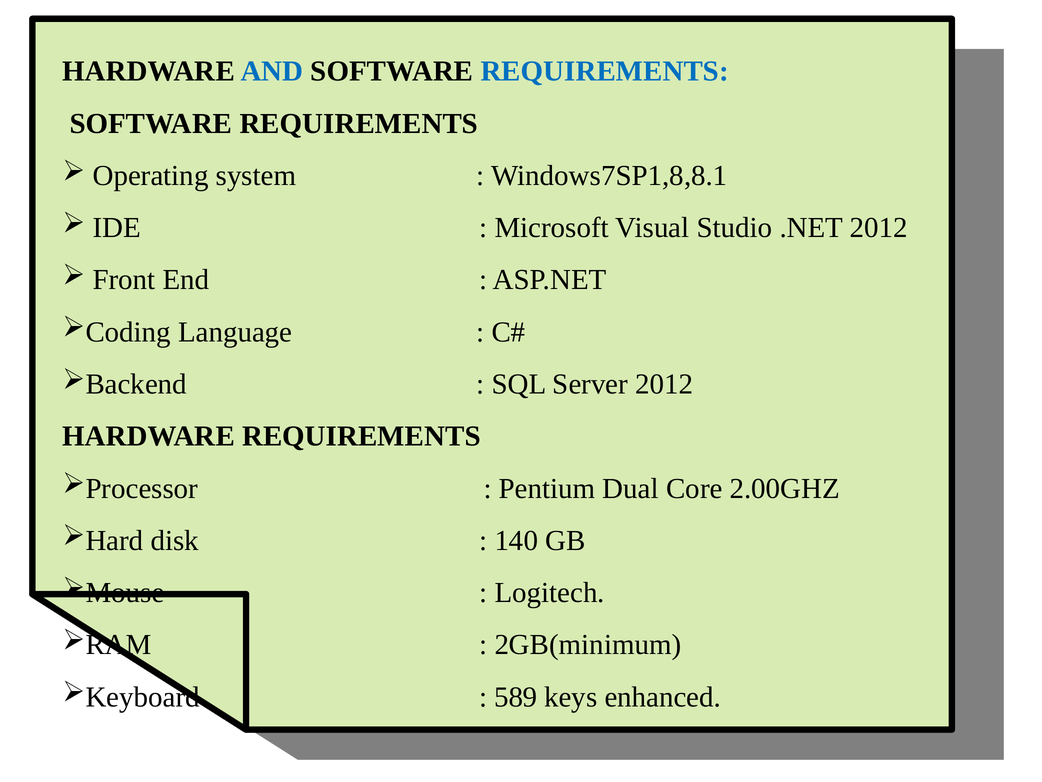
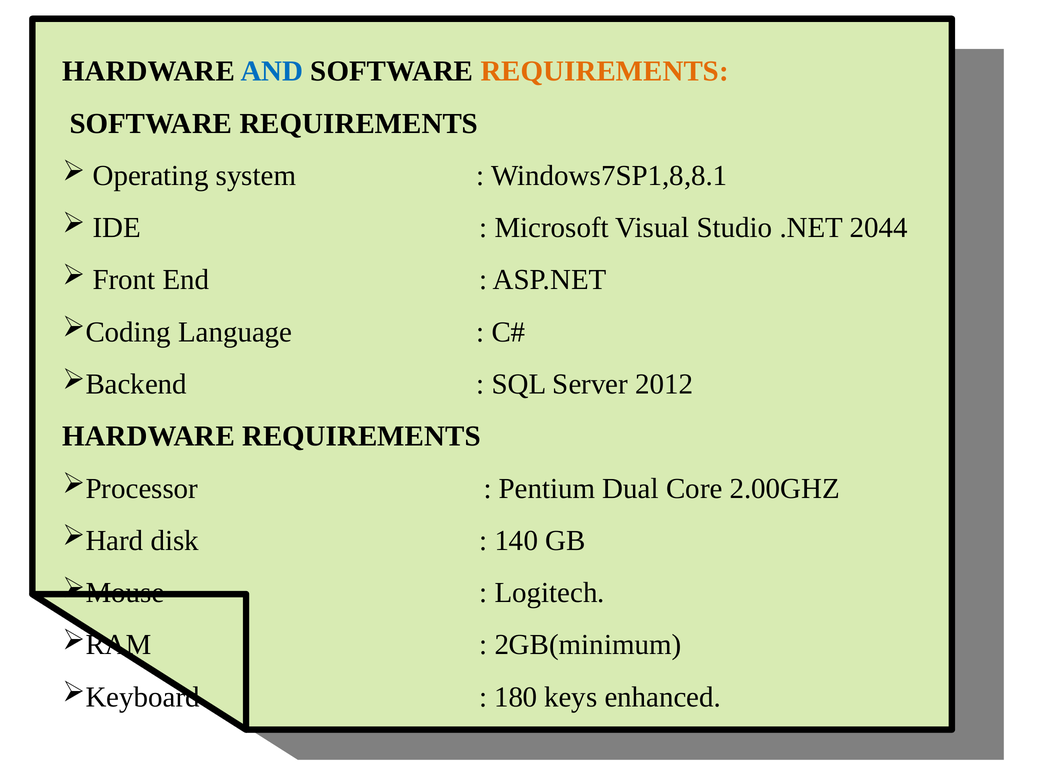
REQUIREMENTS at (605, 71) colour: blue -> orange
.NET 2012: 2012 -> 2044
589: 589 -> 180
